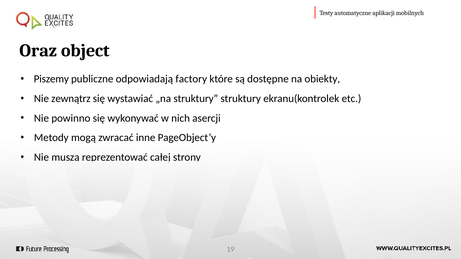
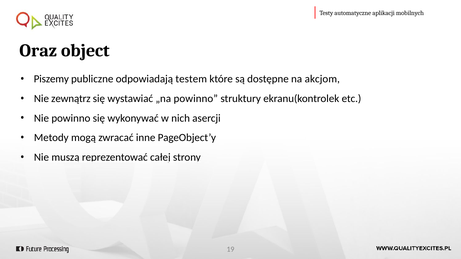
factory: factory -> testem
obiekty: obiekty -> akcjom
„na struktury: struktury -> powinno
